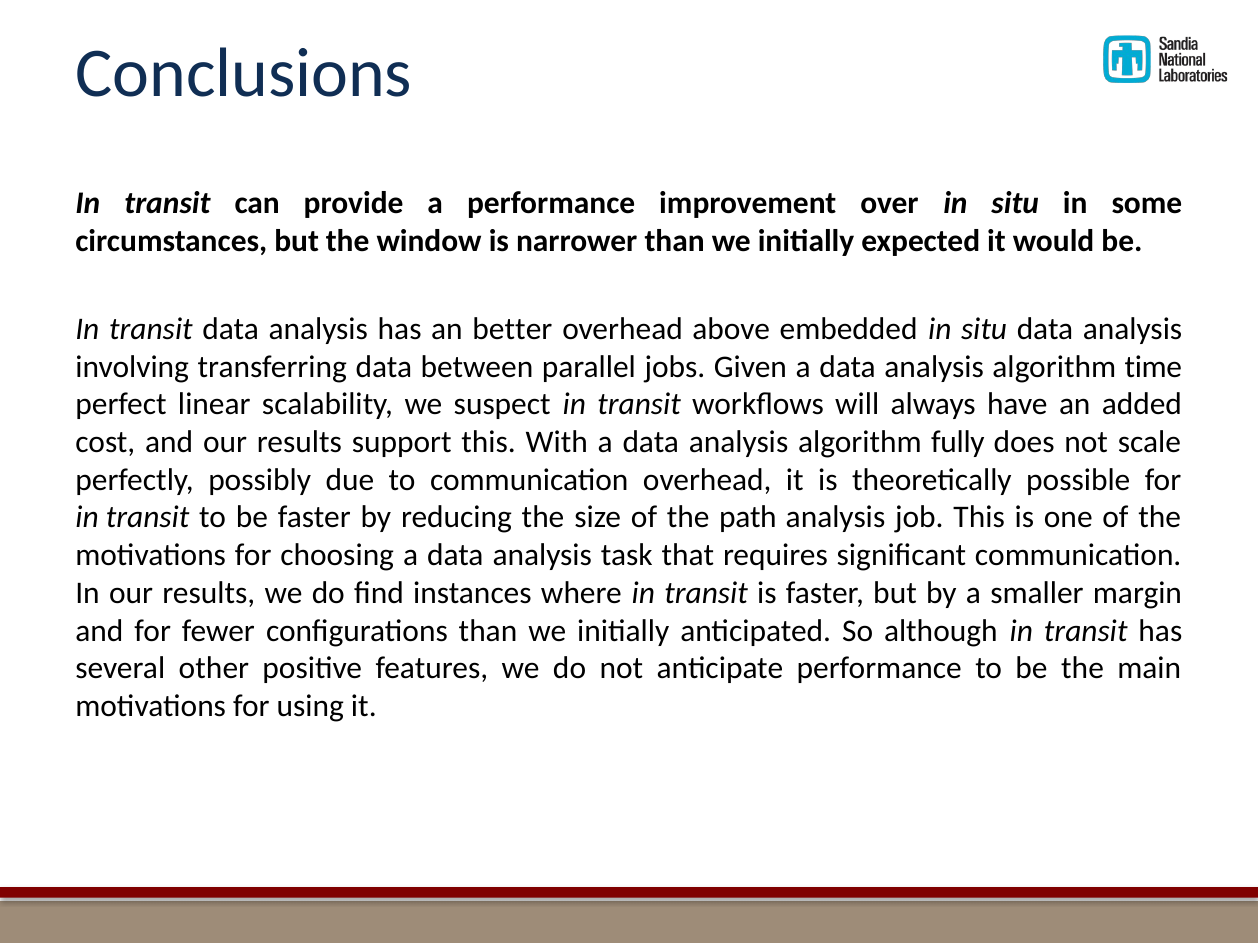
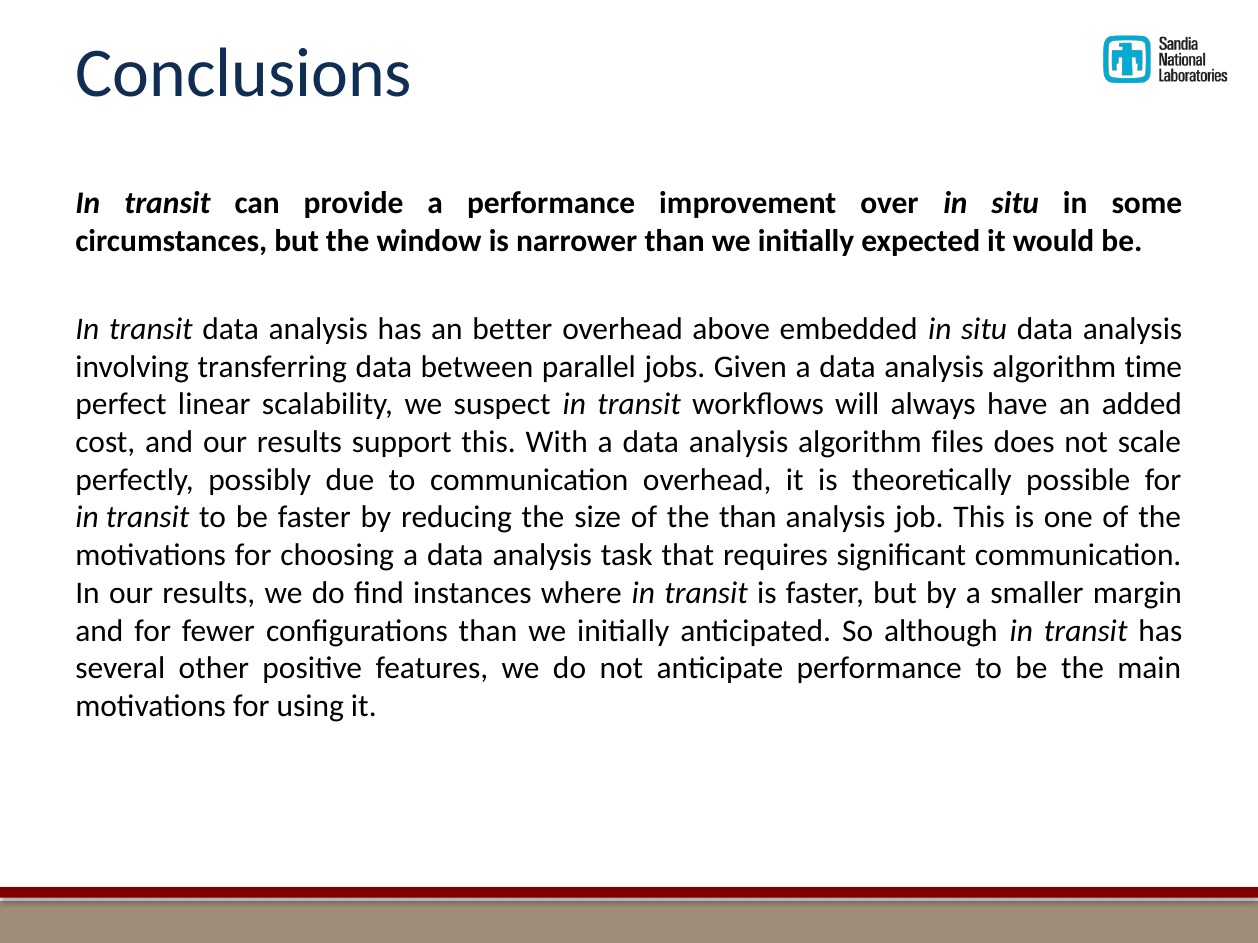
fully: fully -> files
the path: path -> than
